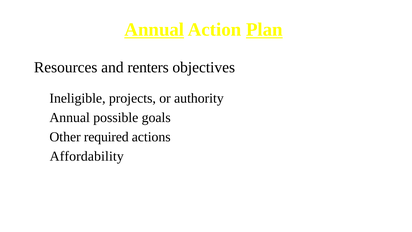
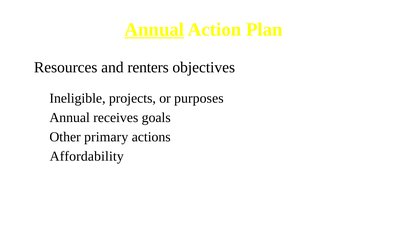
Plan underline: present -> none
authority: authority -> purposes
possible: possible -> receives
required: required -> primary
